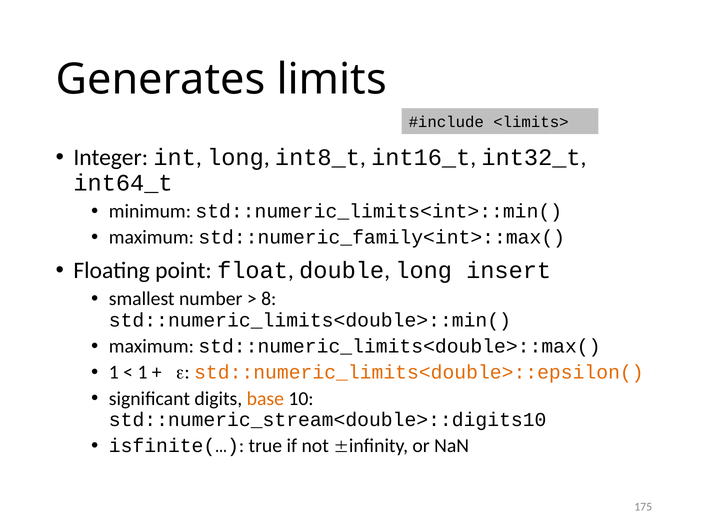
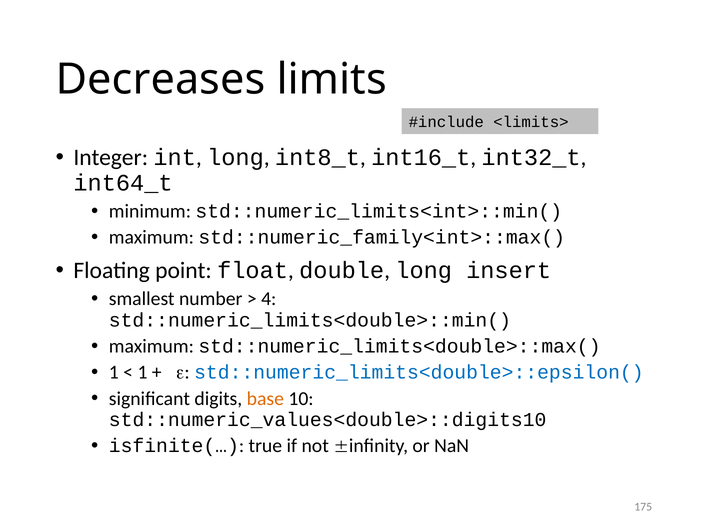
Generates: Generates -> Decreases
8: 8 -> 4
std::numeric_limits<double>::epsilon( colour: orange -> blue
std::numeric_stream<double>::digits10: std::numeric_stream<double>::digits10 -> std::numeric_values<double>::digits10
